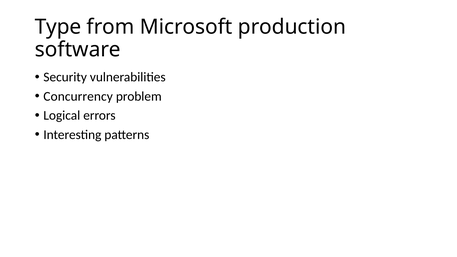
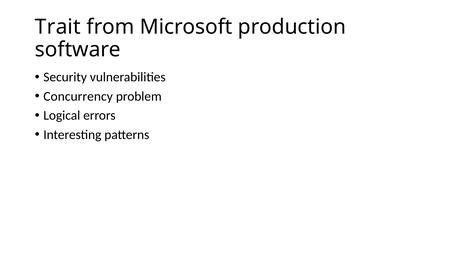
Type: Type -> Trait
